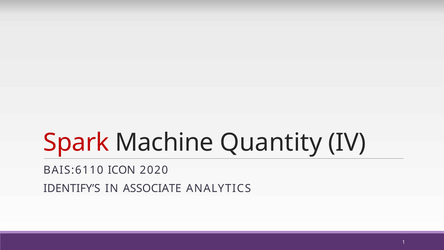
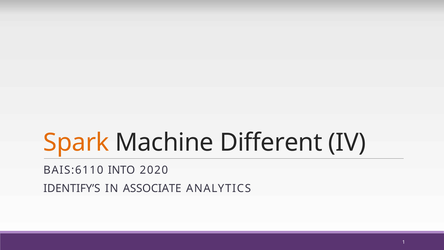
Spark colour: red -> orange
Quantity: Quantity -> Different
ICON: ICON -> INTO
